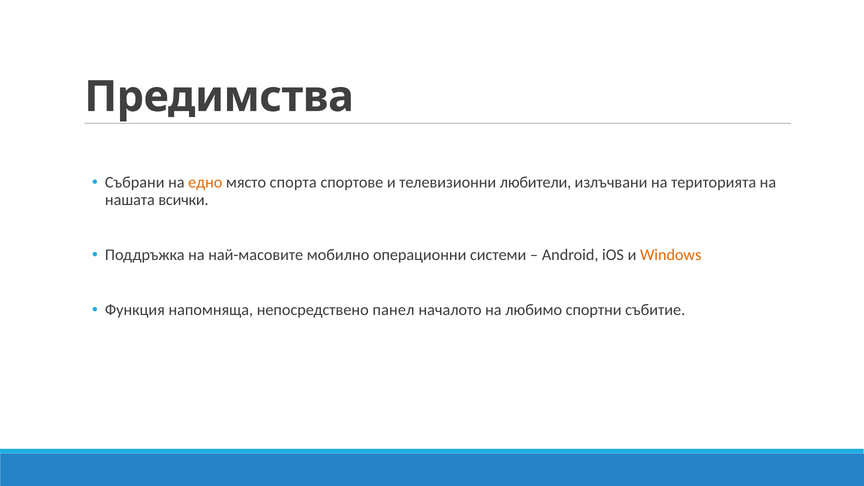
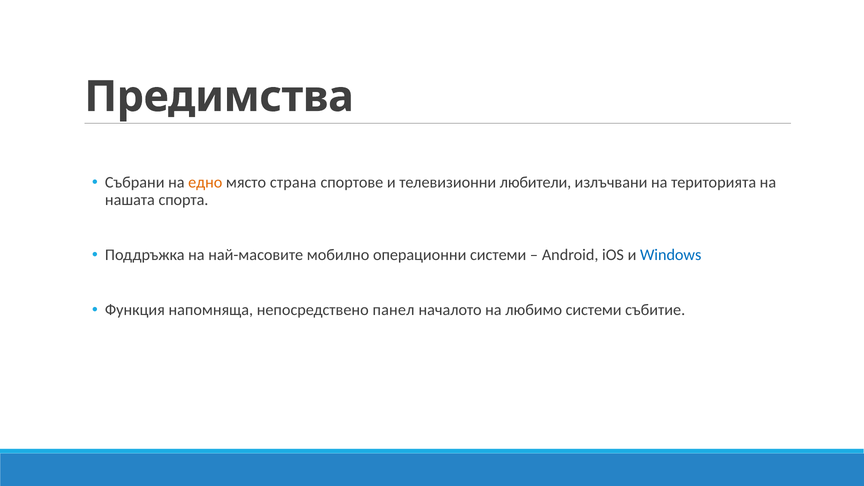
спорта: спорта -> страна
всички: всички -> спорта
Windows colour: orange -> blue
любимо спортни: спортни -> системи
